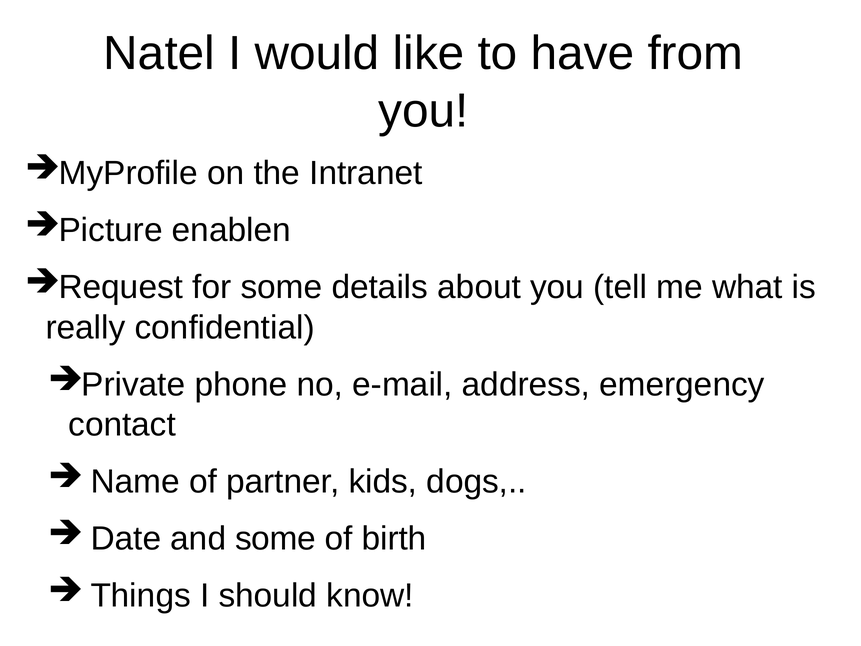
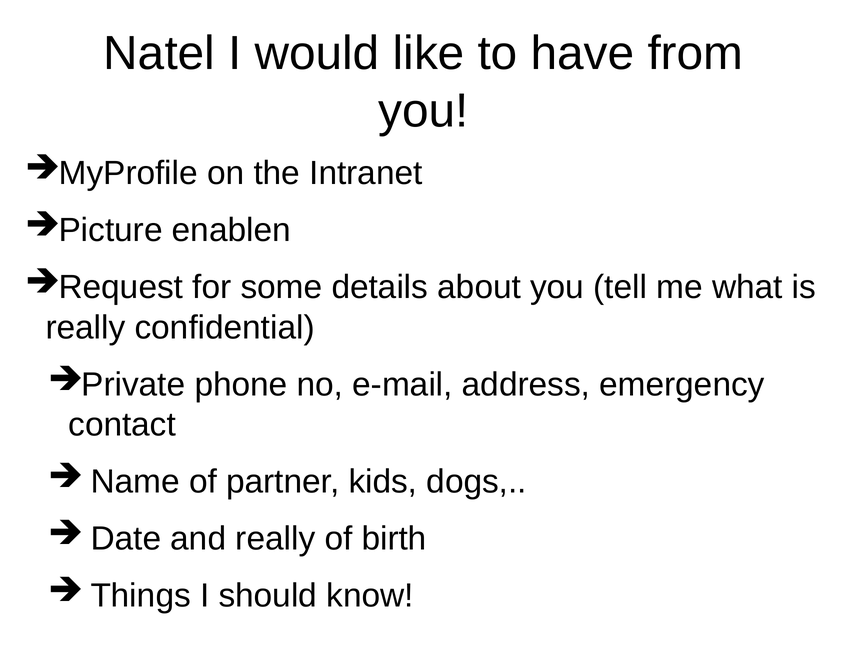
and some: some -> really
